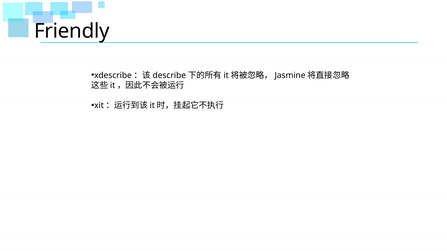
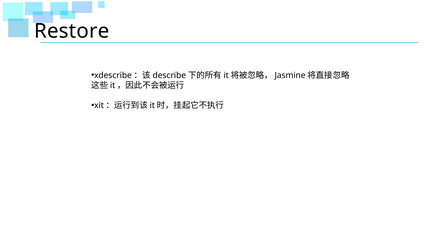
Friendly: Friendly -> Restore
